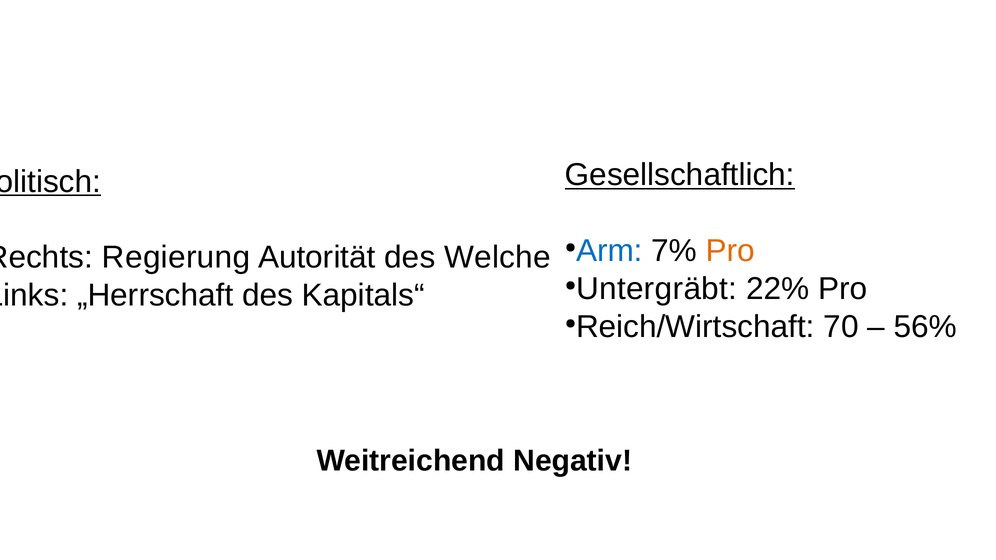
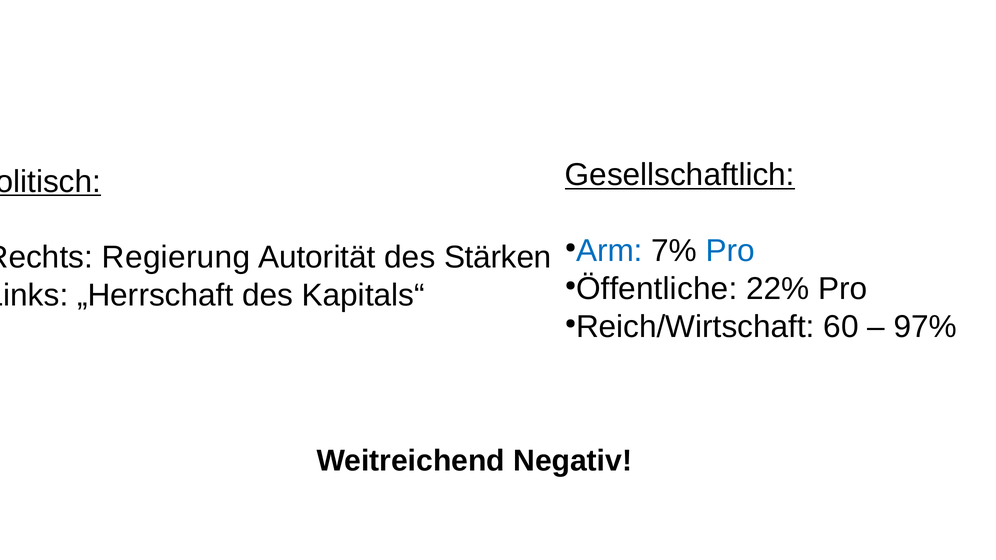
Pro at (730, 251) colour: orange -> blue
Welche: Welche -> Stärken
Untergräbt at (657, 289): Untergräbt -> Öffentliche
70: 70 -> 60
56%: 56% -> 97%
